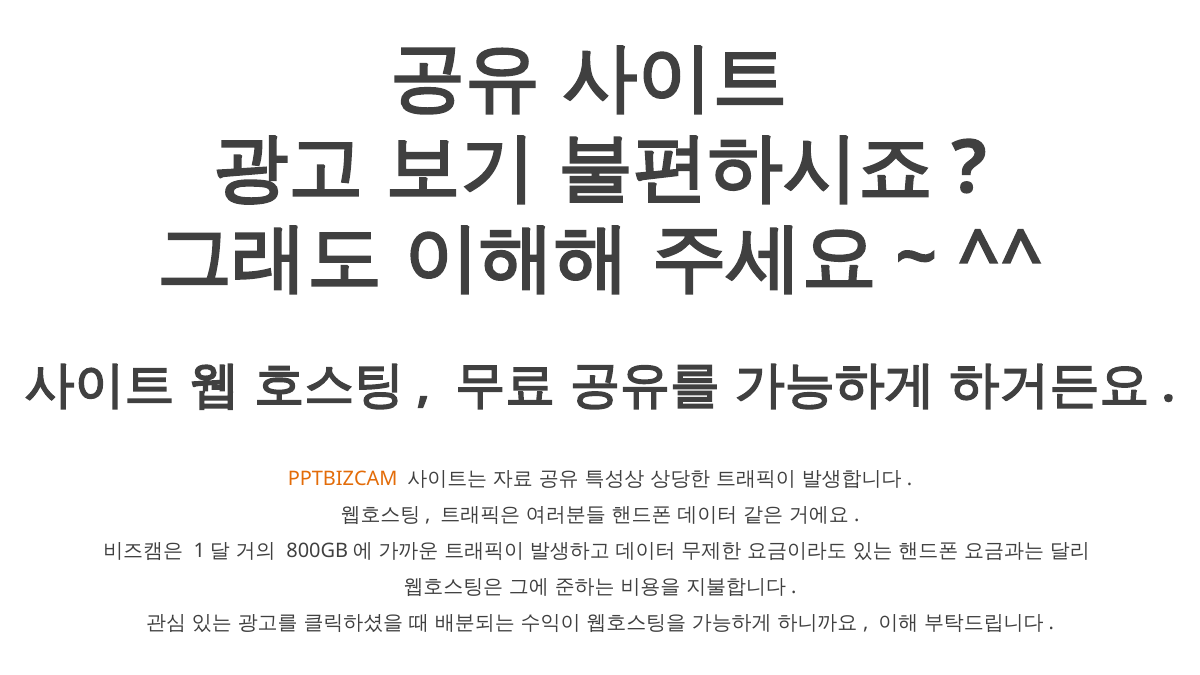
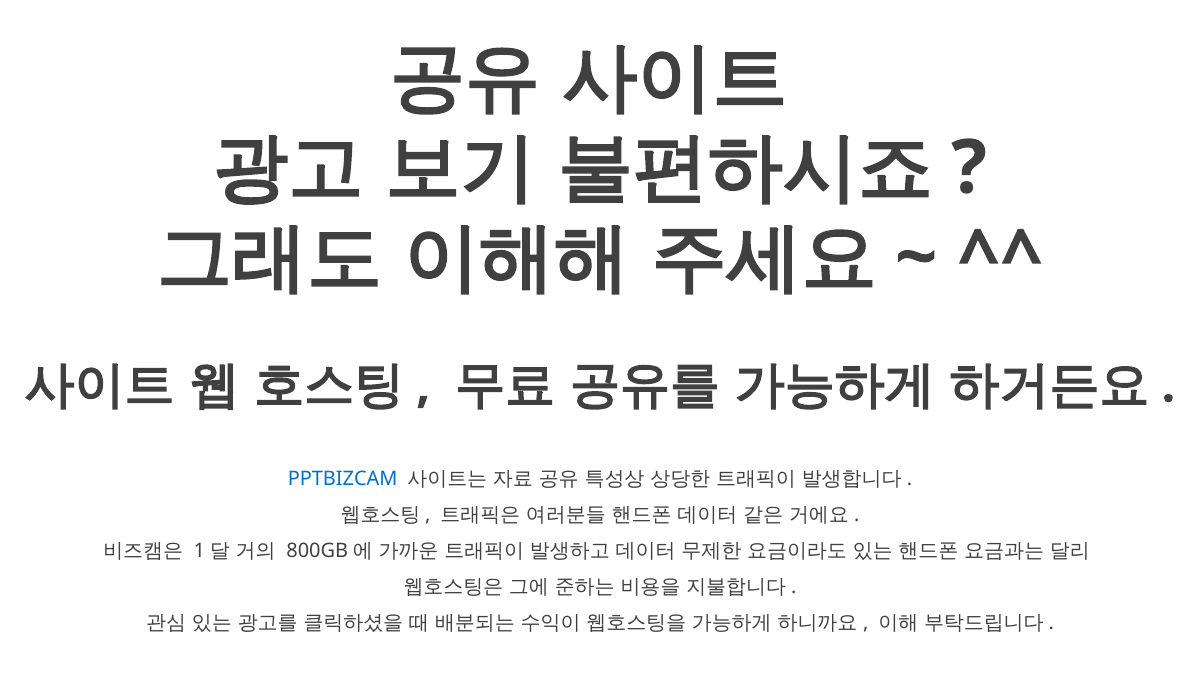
PPTBIZCAM colour: orange -> blue
